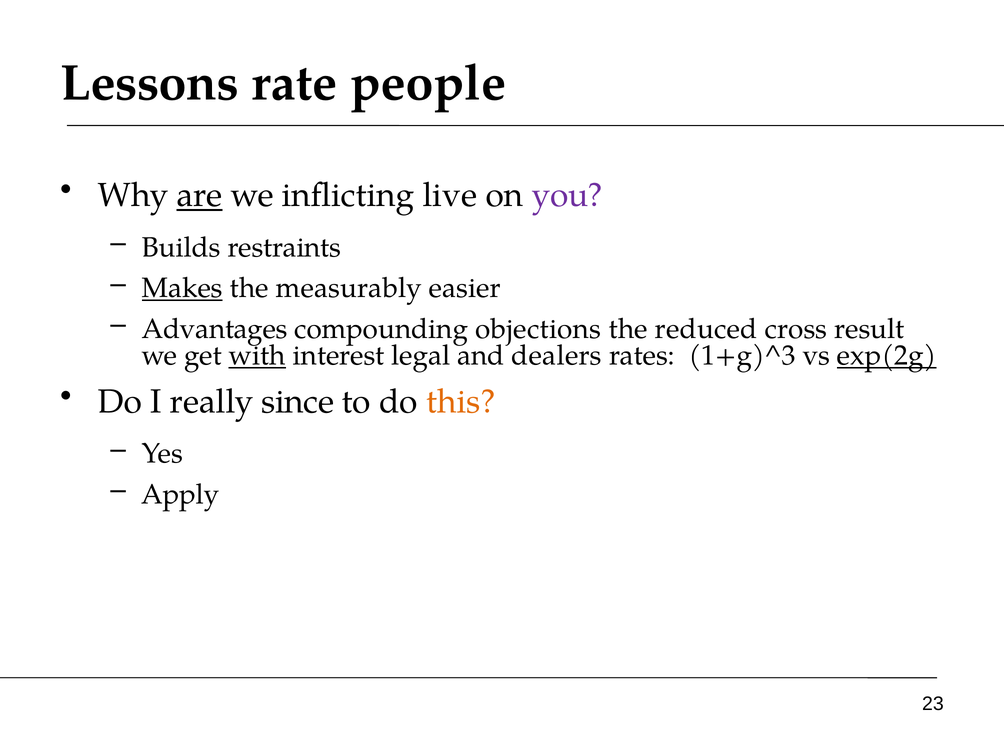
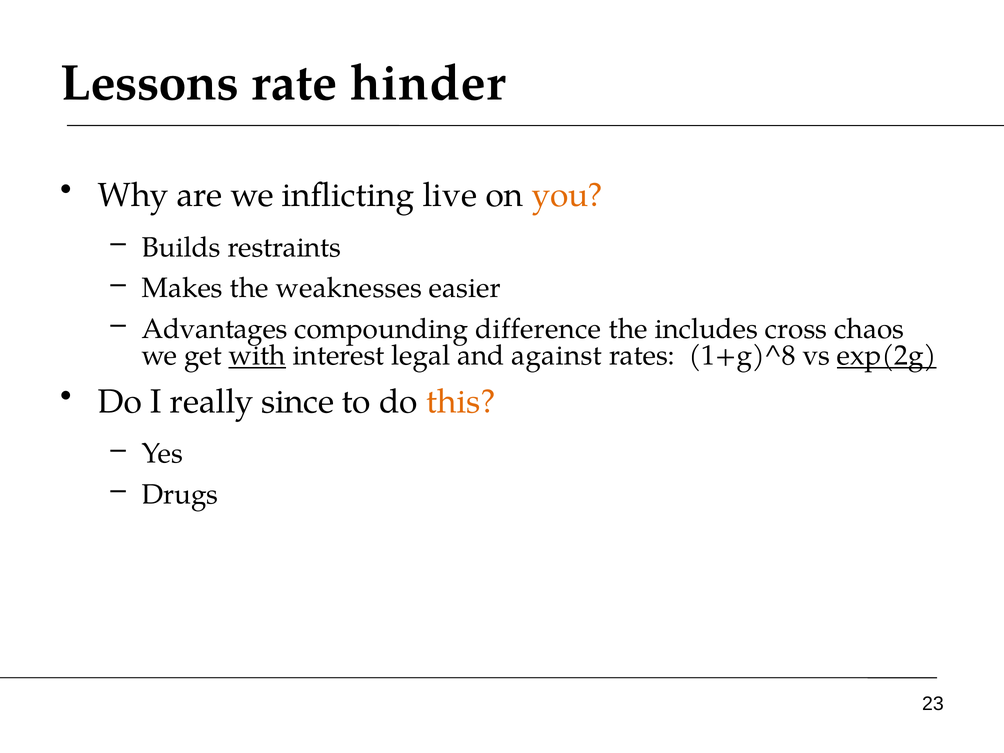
people: people -> hinder
are underline: present -> none
you colour: purple -> orange
Makes underline: present -> none
measurably: measurably -> weaknesses
objections: objections -> difference
reduced: reduced -> includes
result: result -> chaos
dealers: dealers -> against
1+g)^3: 1+g)^3 -> 1+g)^8
Apply: Apply -> Drugs
